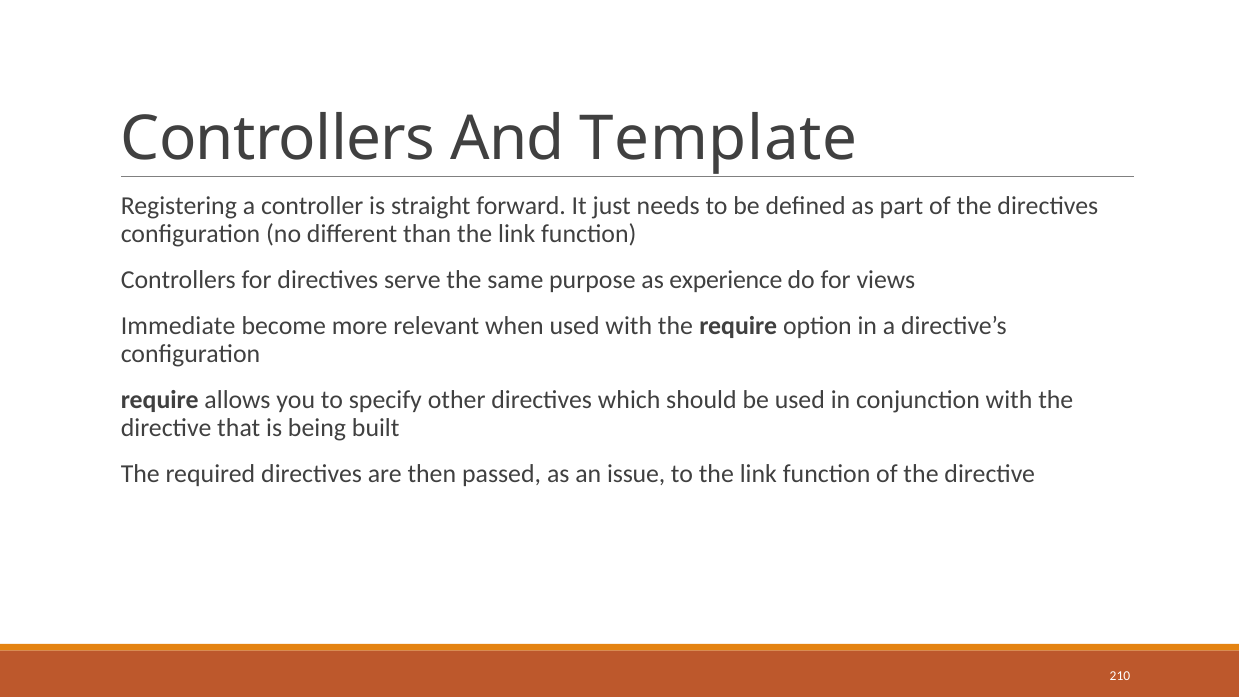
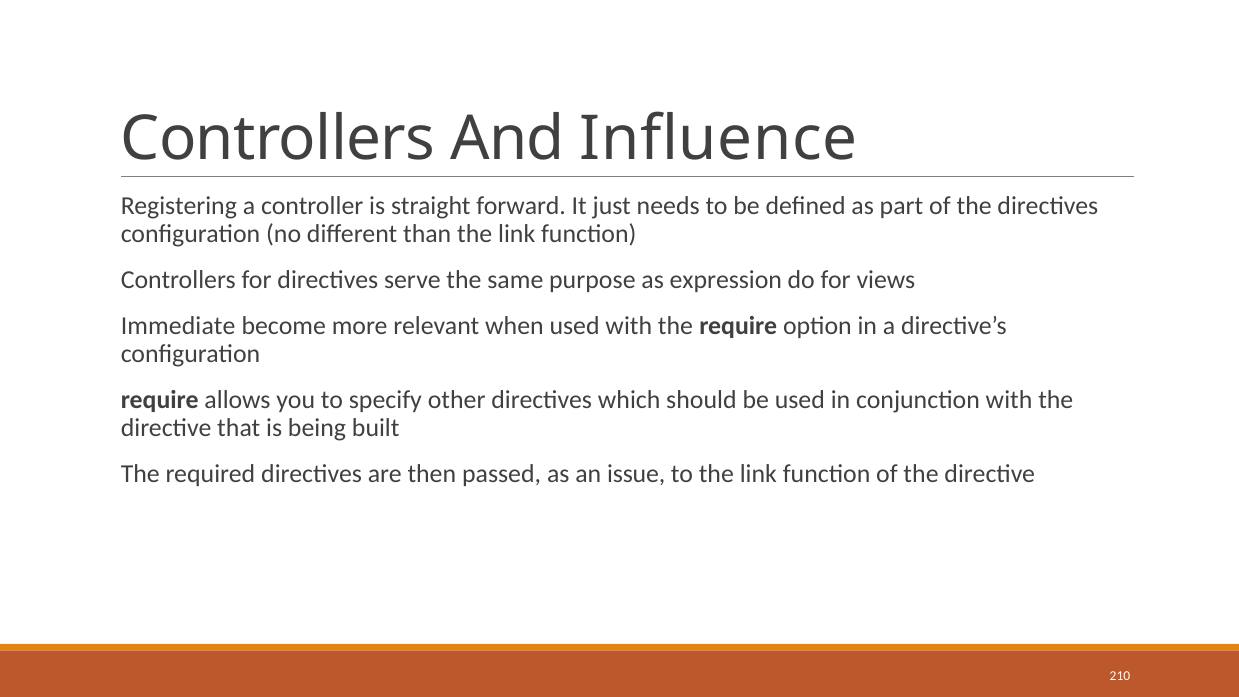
Template: Template -> Influence
experience: experience -> expression
